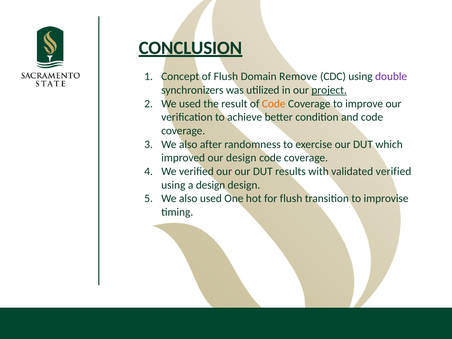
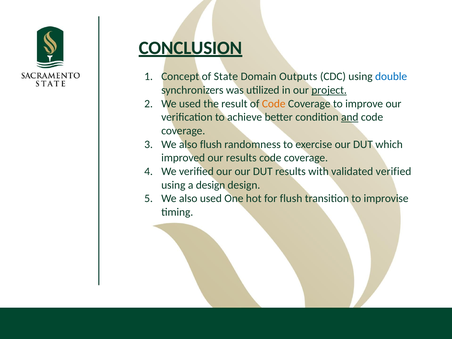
of Flush: Flush -> State
Remove: Remove -> Outputs
double colour: purple -> blue
and underline: none -> present
also after: after -> flush
our design: design -> results
